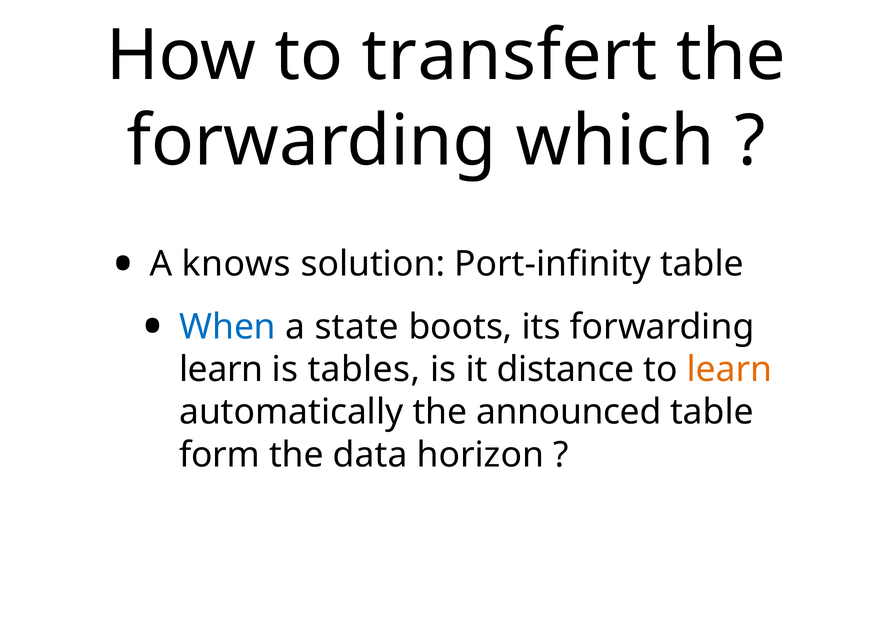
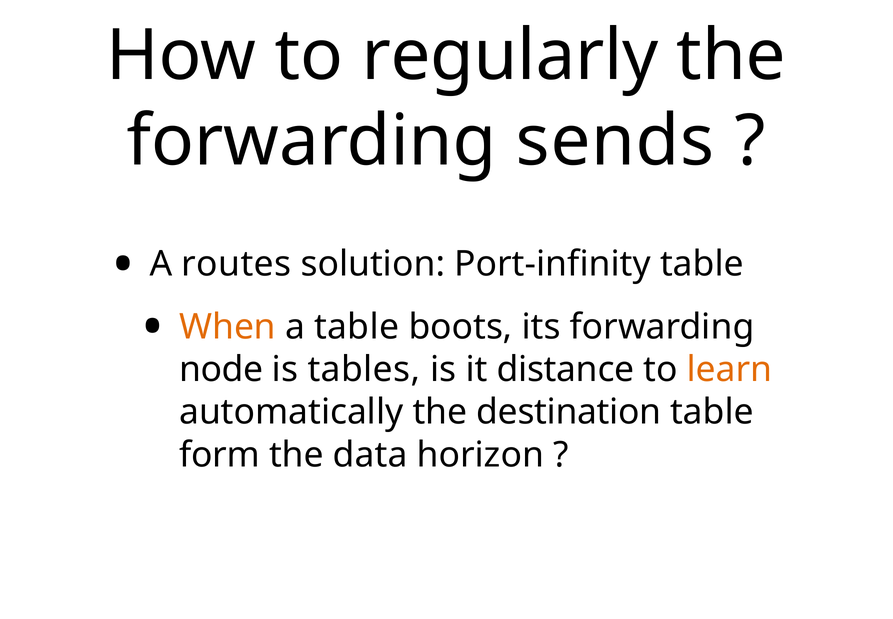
transfert: transfert -> regularly
which: which -> sends
knows: knows -> routes
When colour: blue -> orange
a state: state -> table
learn at (221, 369): learn -> node
announced: announced -> destination
